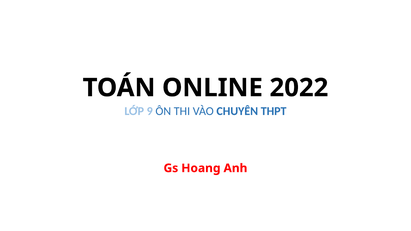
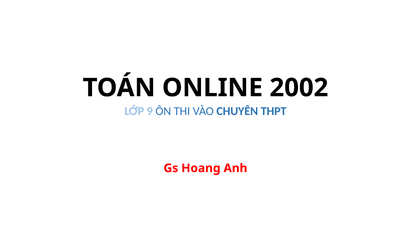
2022: 2022 -> 2002
